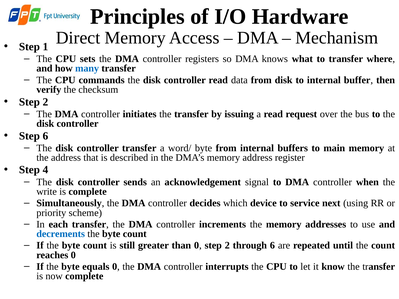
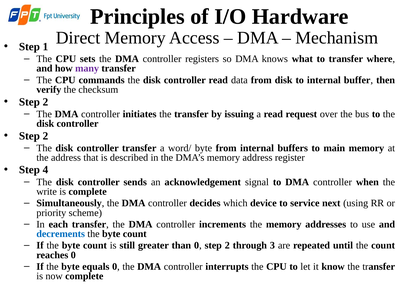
many colour: blue -> purple
6 at (45, 136): 6 -> 2
through 6: 6 -> 3
